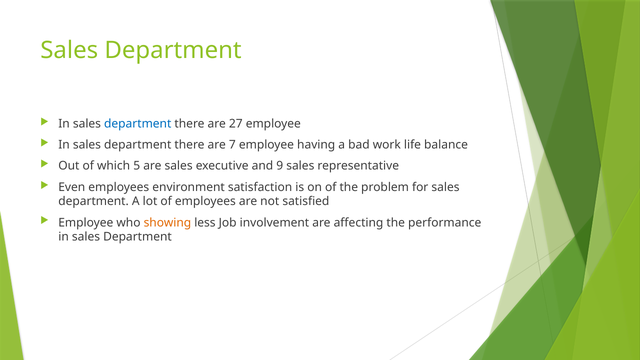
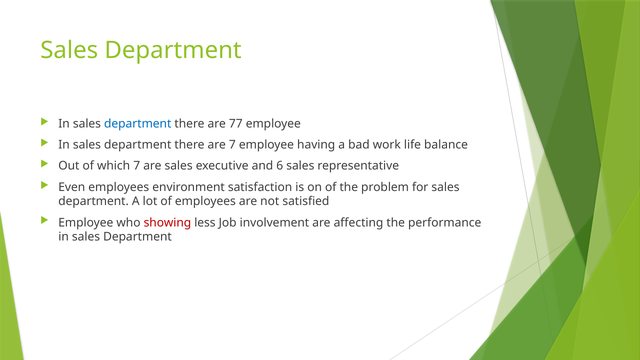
27: 27 -> 77
which 5: 5 -> 7
9: 9 -> 6
showing colour: orange -> red
